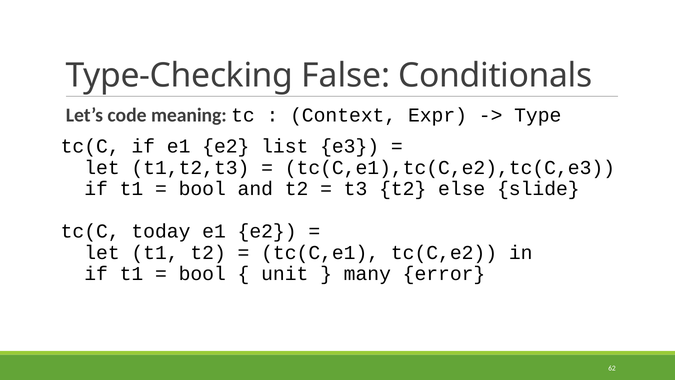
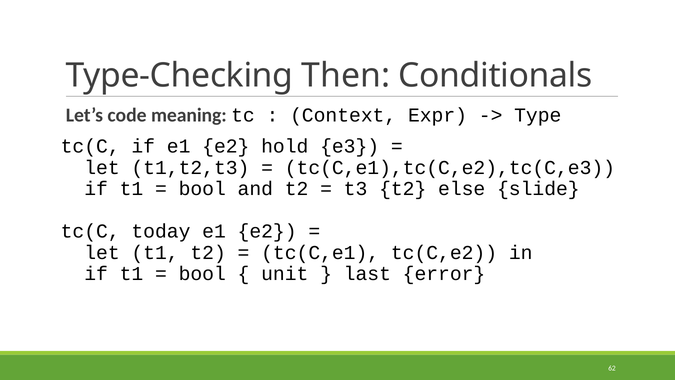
False: False -> Then
list: list -> hold
many: many -> last
